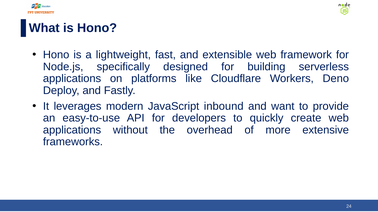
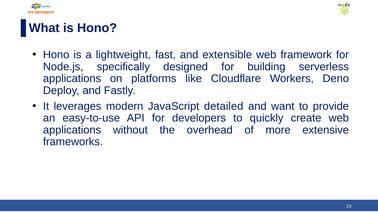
inbound: inbound -> detailed
